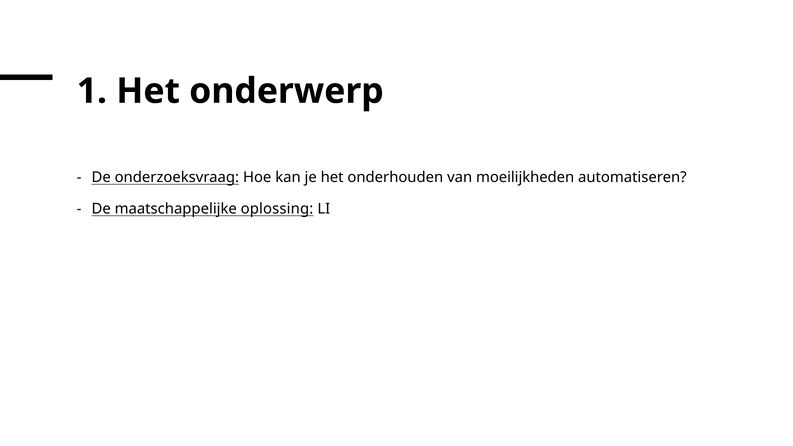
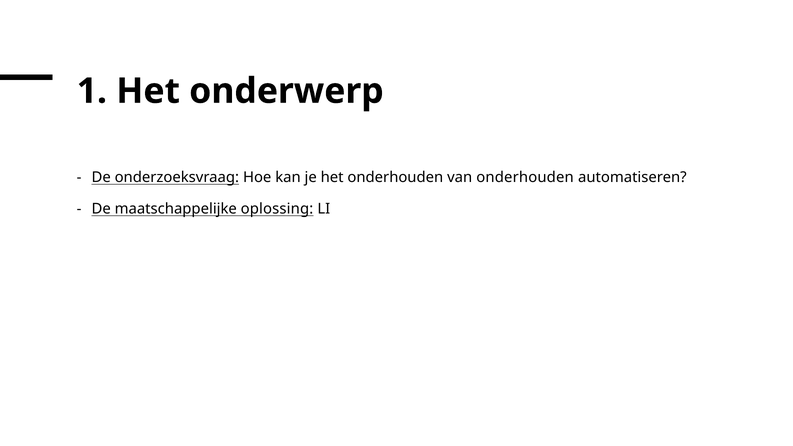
van moeilijkheden: moeilijkheden -> onderhouden
